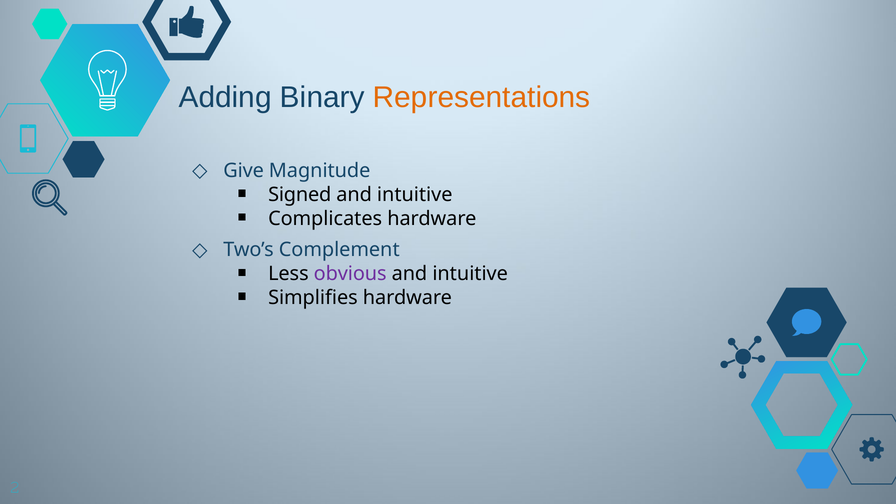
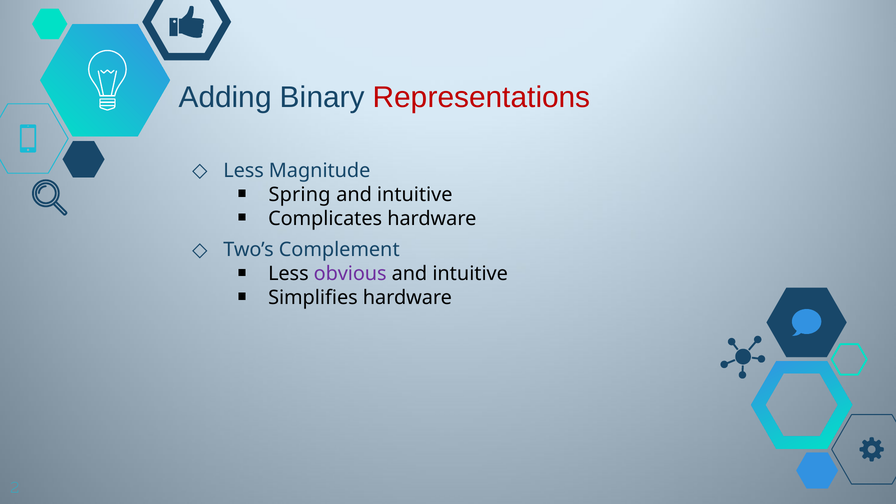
Representations colour: orange -> red
Give at (244, 171): Give -> Less
Signed: Signed -> Spring
